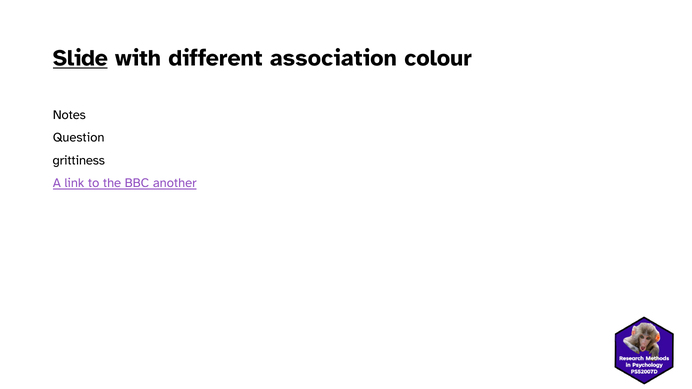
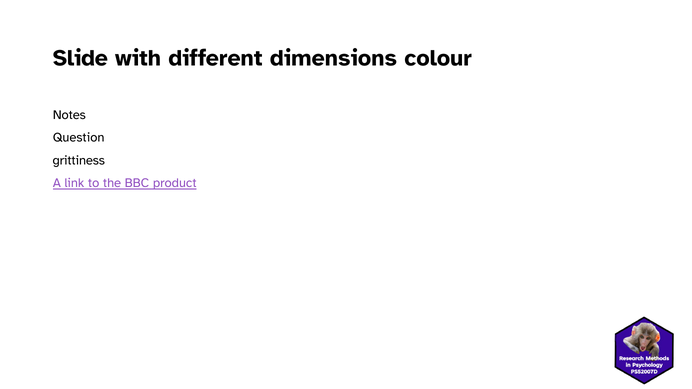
Slide underline: present -> none
association: association -> dimensions
another: another -> product
